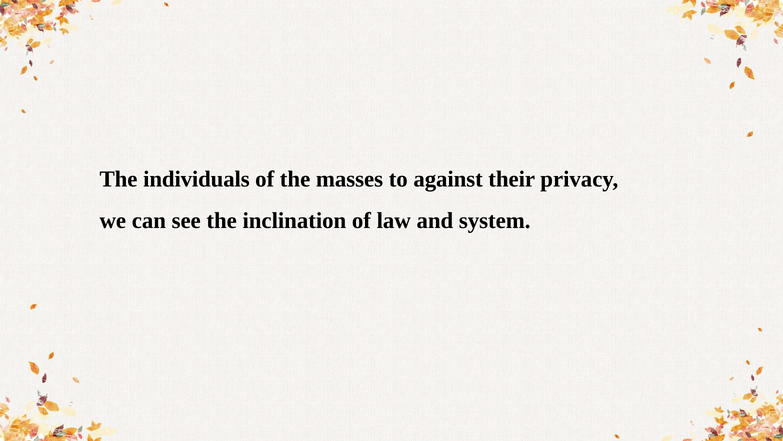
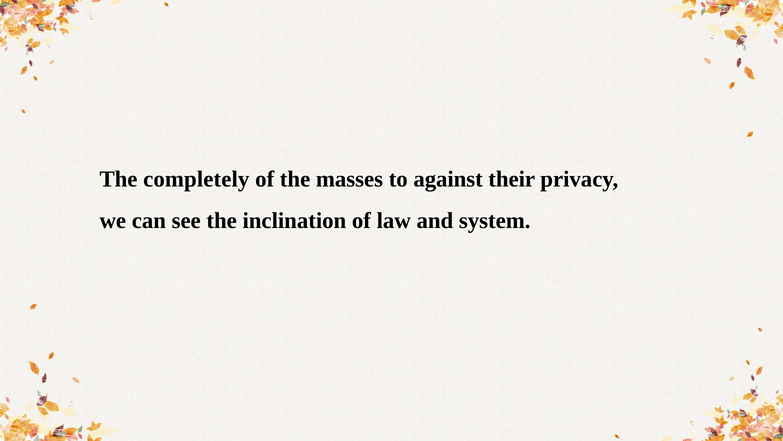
individuals: individuals -> completely
